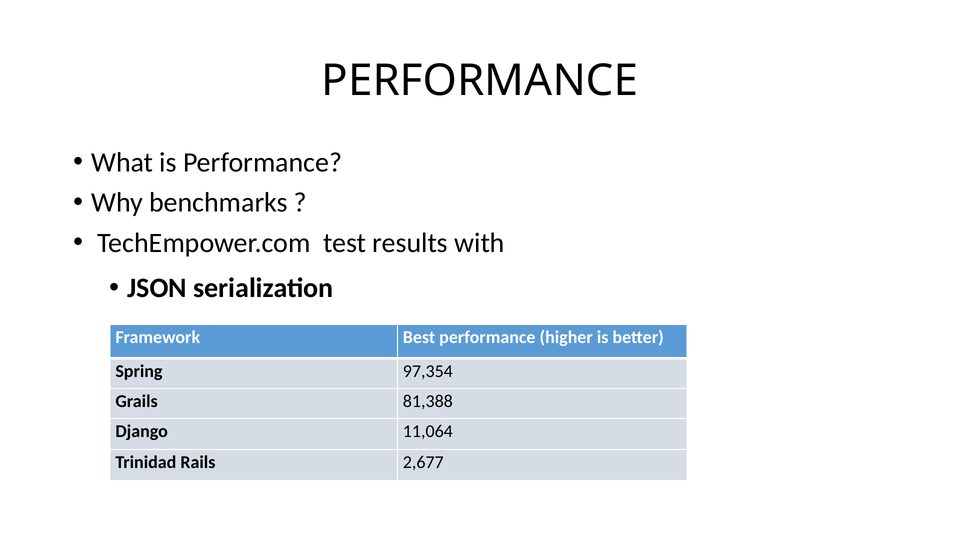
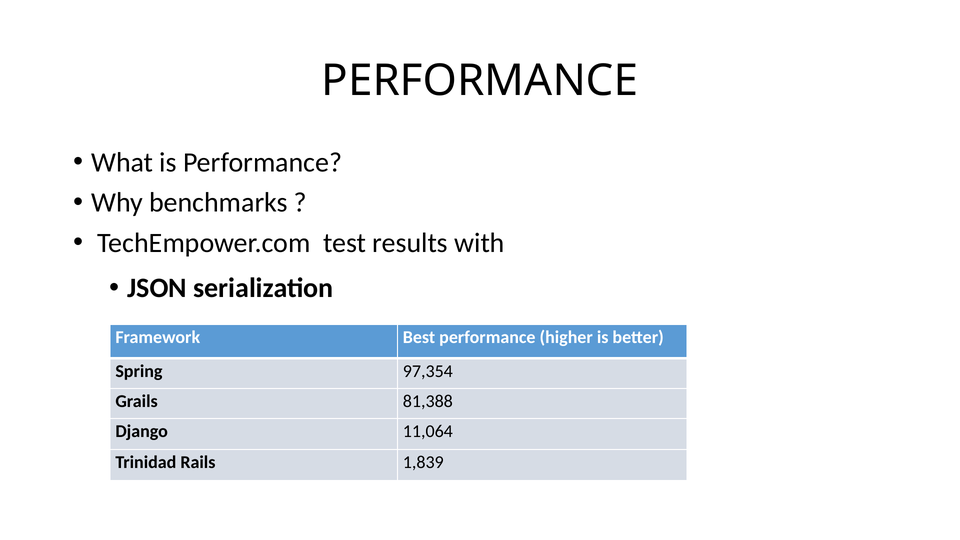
2,677: 2,677 -> 1,839
